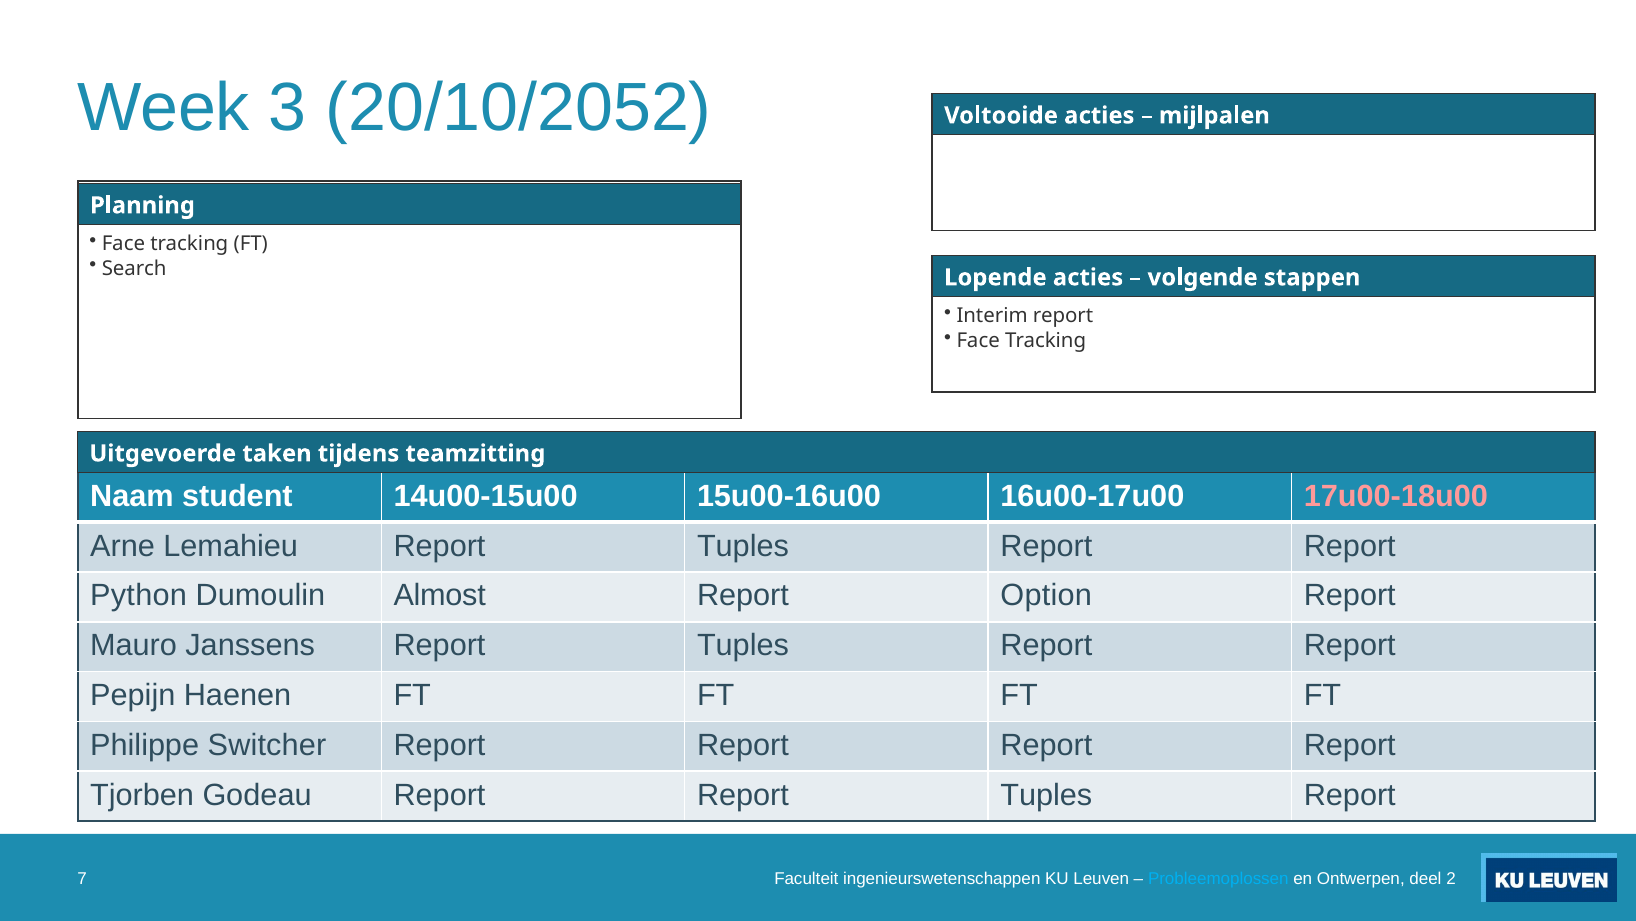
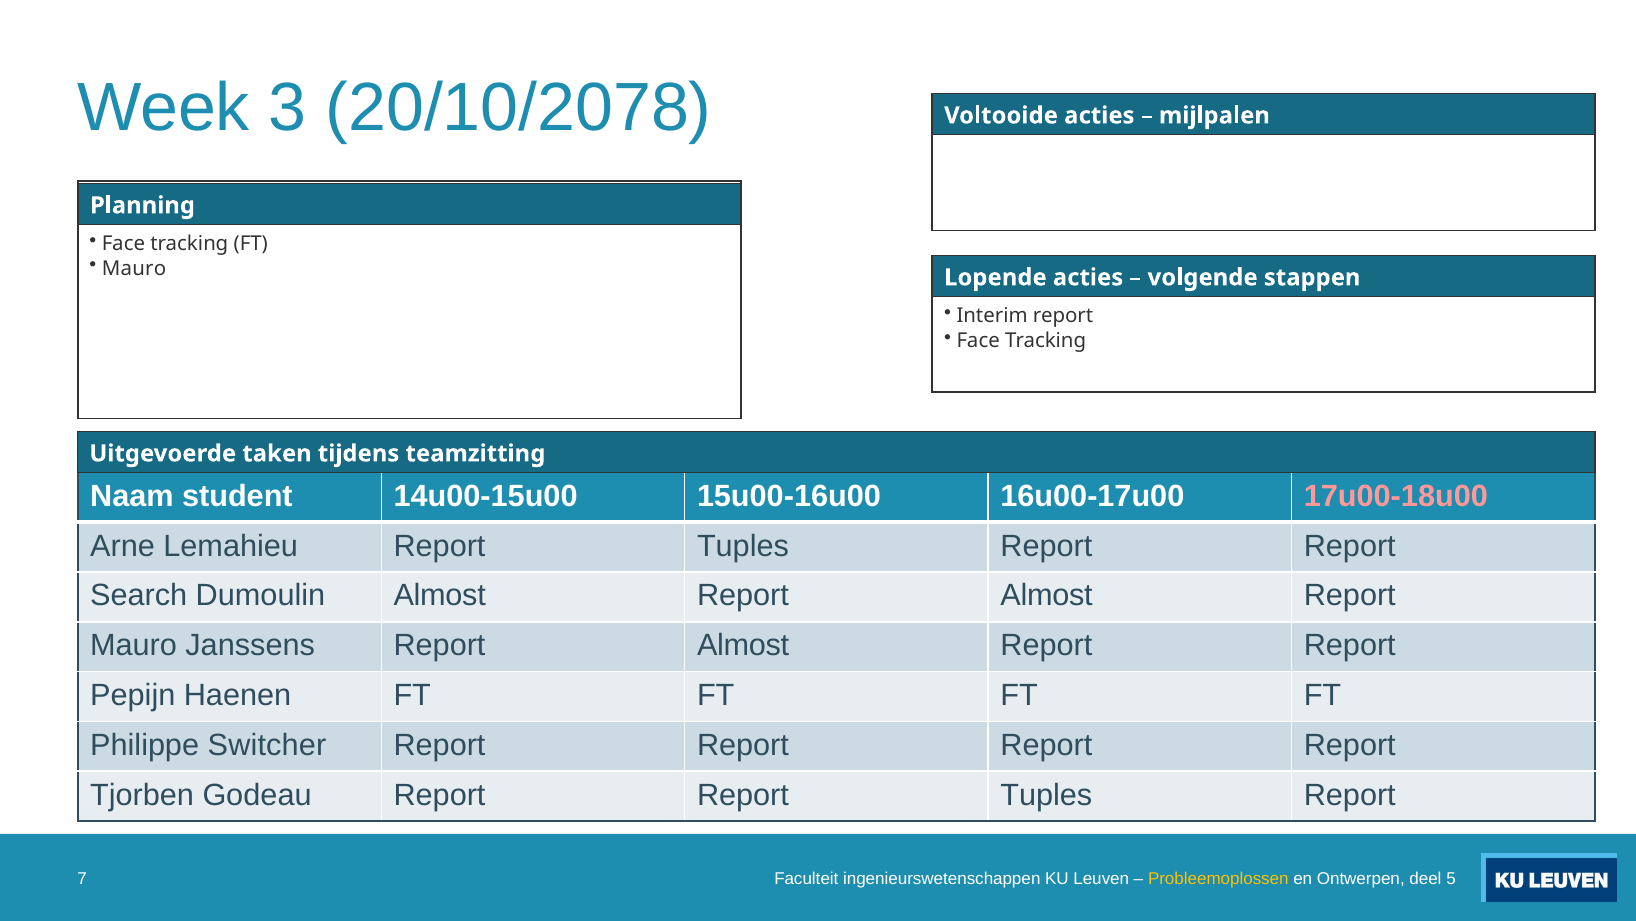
20/10/2052: 20/10/2052 -> 20/10/2078
Search at (134, 268): Search -> Mauro
Python: Python -> Search
Option at (1046, 595): Option -> Almost
Janssens Report Tuples: Tuples -> Almost
Probleemoplossen colour: light blue -> yellow
2: 2 -> 5
